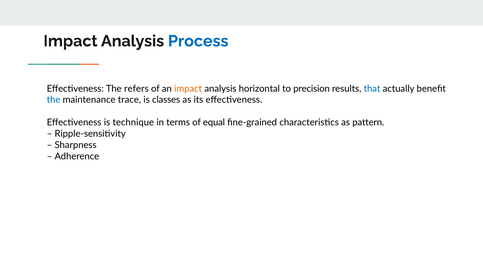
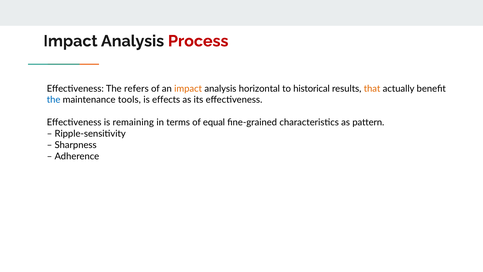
Process colour: blue -> red
precision: precision -> historical
that colour: blue -> orange
trace: trace -> tools
classes: classes -> effects
technique: technique -> remaining
